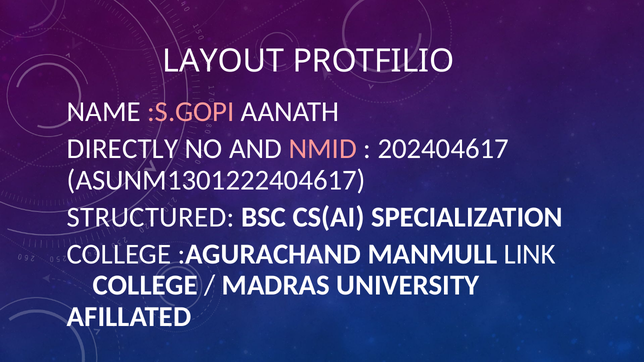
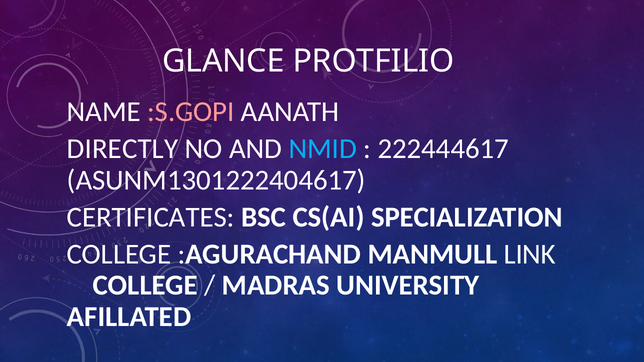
LAYOUT: LAYOUT -> GLANCE
NMID colour: pink -> light blue
202404617: 202404617 -> 222444617
STRUCTURED: STRUCTURED -> CERTIFICATES
